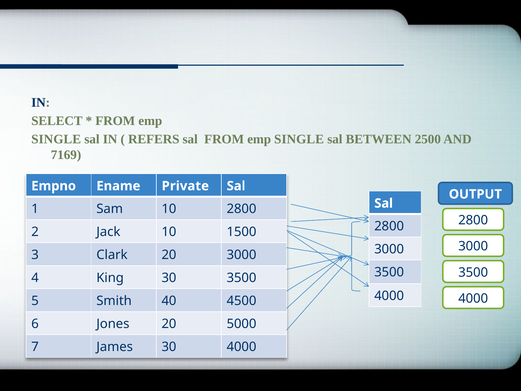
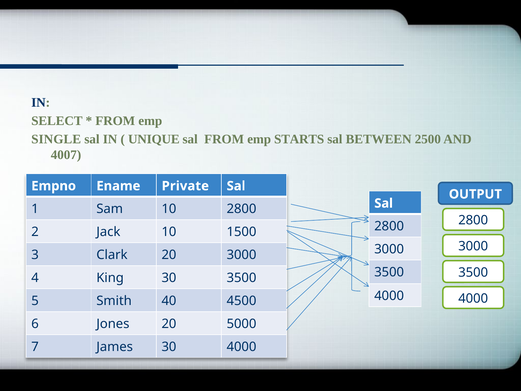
REFERS: REFERS -> UNIQUE
sal FROM emp SINGLE: SINGLE -> STARTS
7169: 7169 -> 4007
